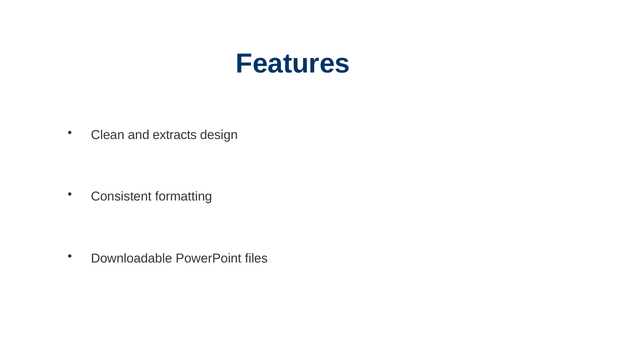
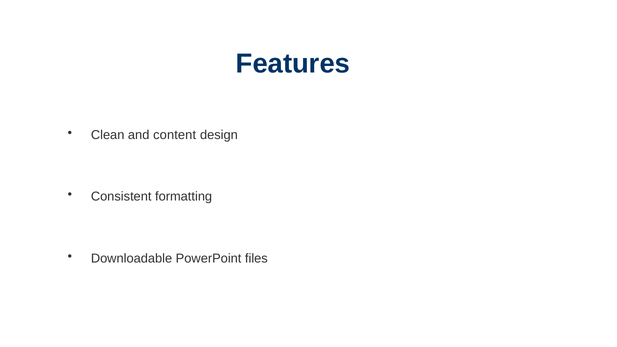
extracts: extracts -> content
